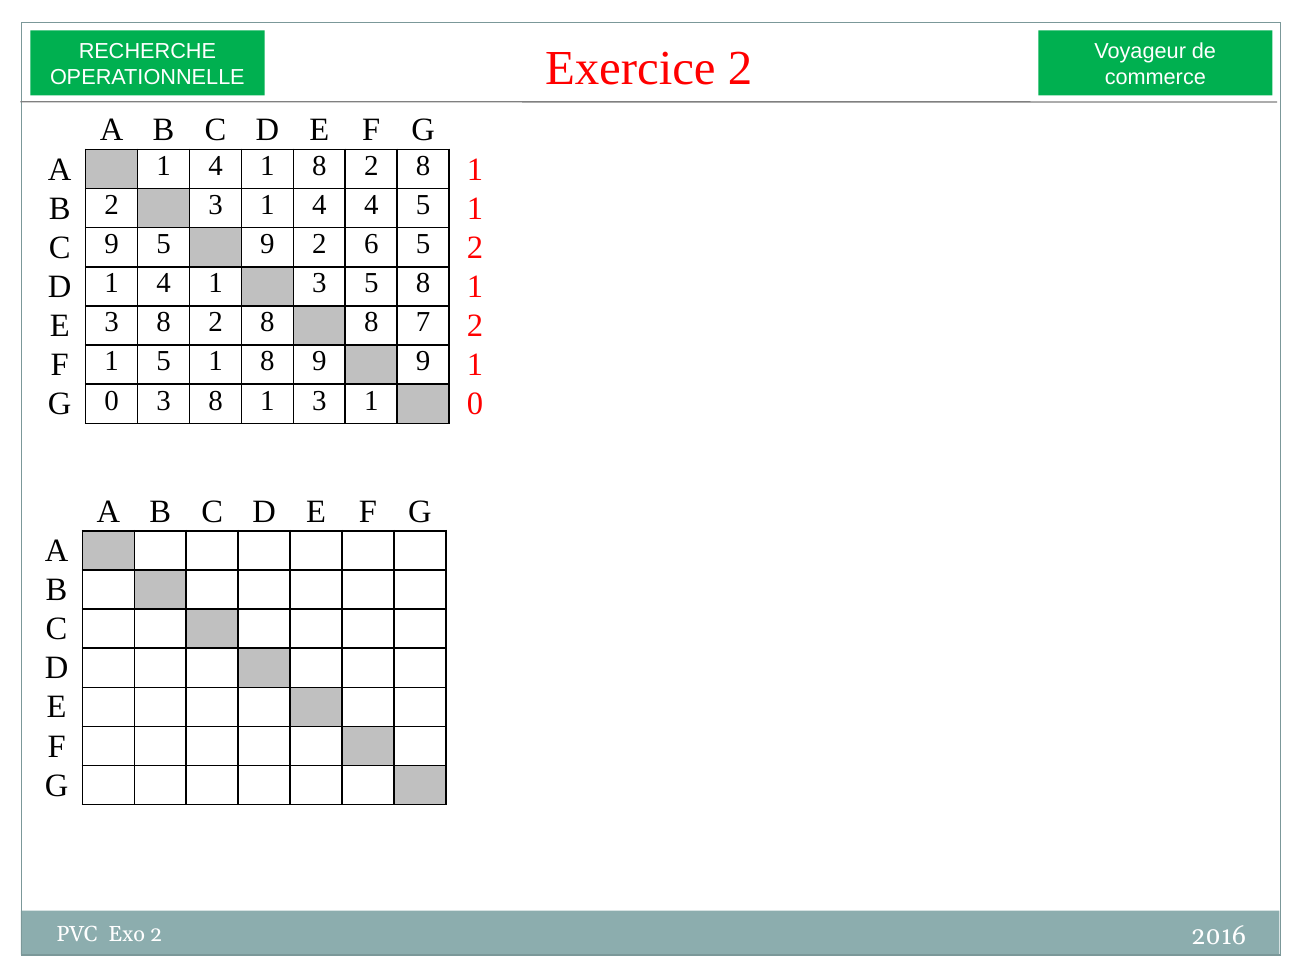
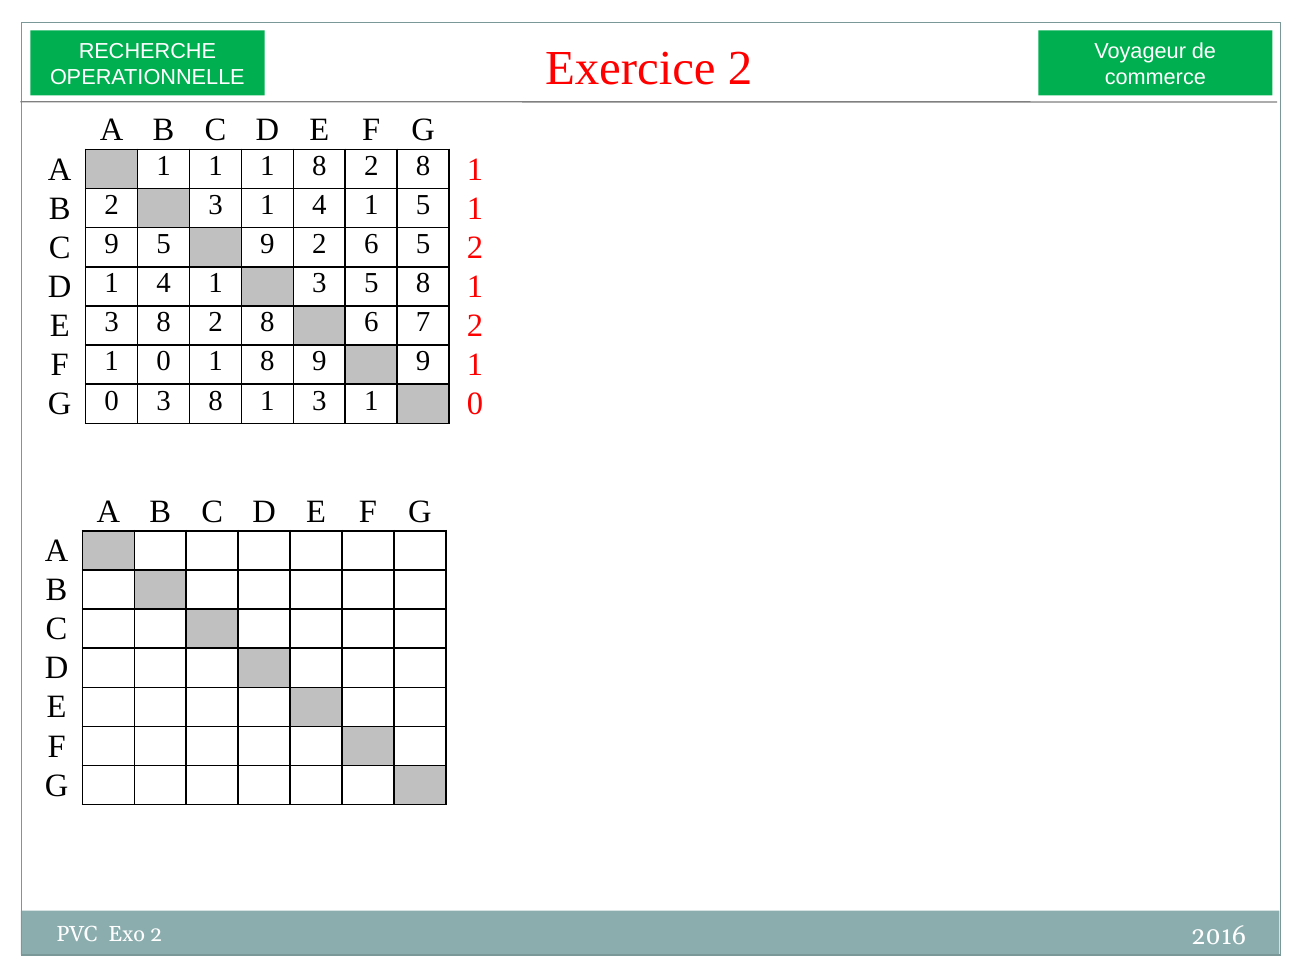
A 1 4: 4 -> 1
3 1 4 4: 4 -> 1
8 8: 8 -> 6
F 1 5: 5 -> 0
